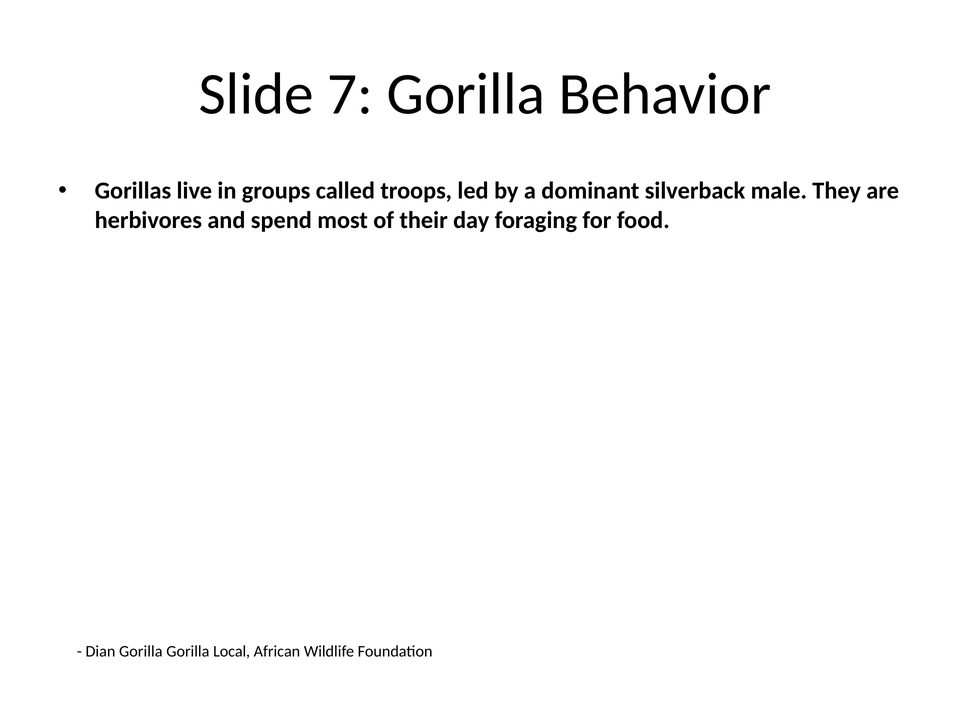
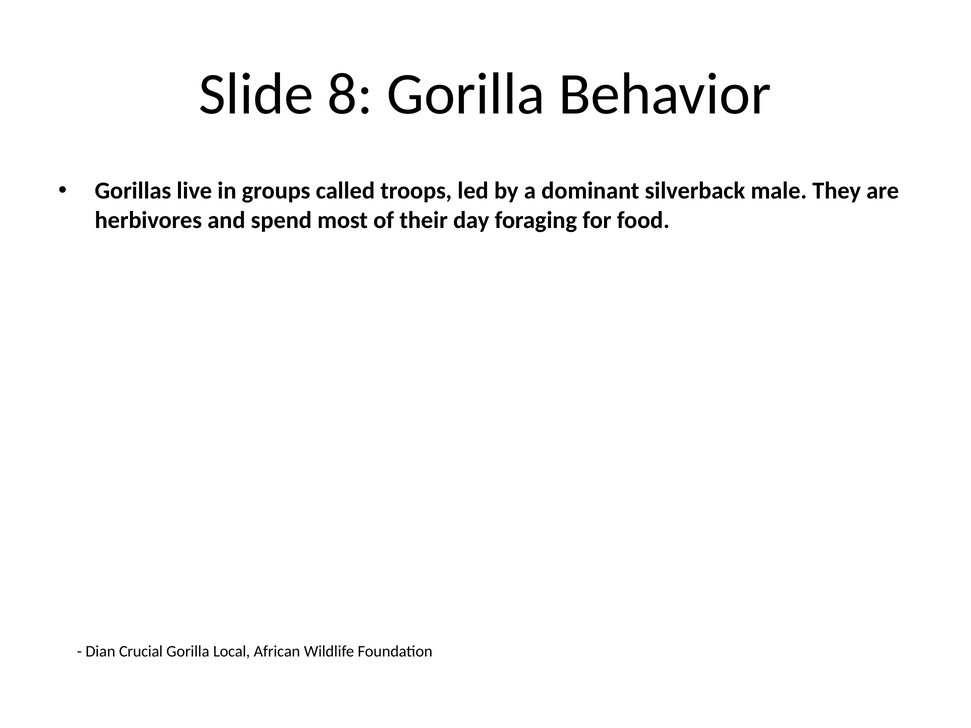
7: 7 -> 8
Dian Gorilla: Gorilla -> Crucial
